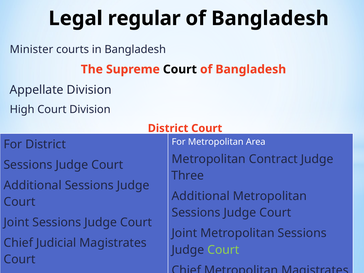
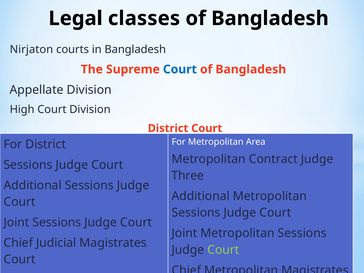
regular: regular -> classes
Minister: Minister -> Nirjaton
Court at (180, 69) colour: black -> blue
